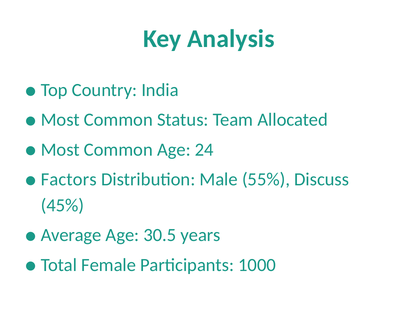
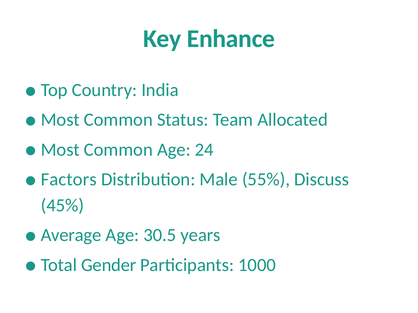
Analysis: Analysis -> Enhance
Female: Female -> Gender
